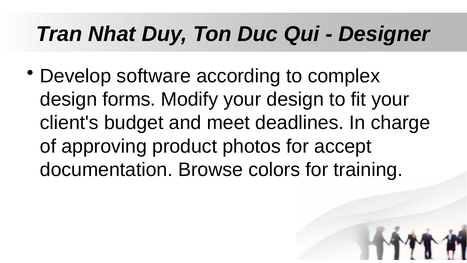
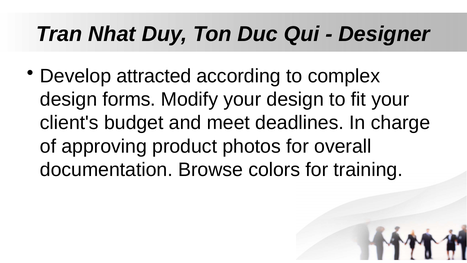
software: software -> attracted
accept: accept -> overall
